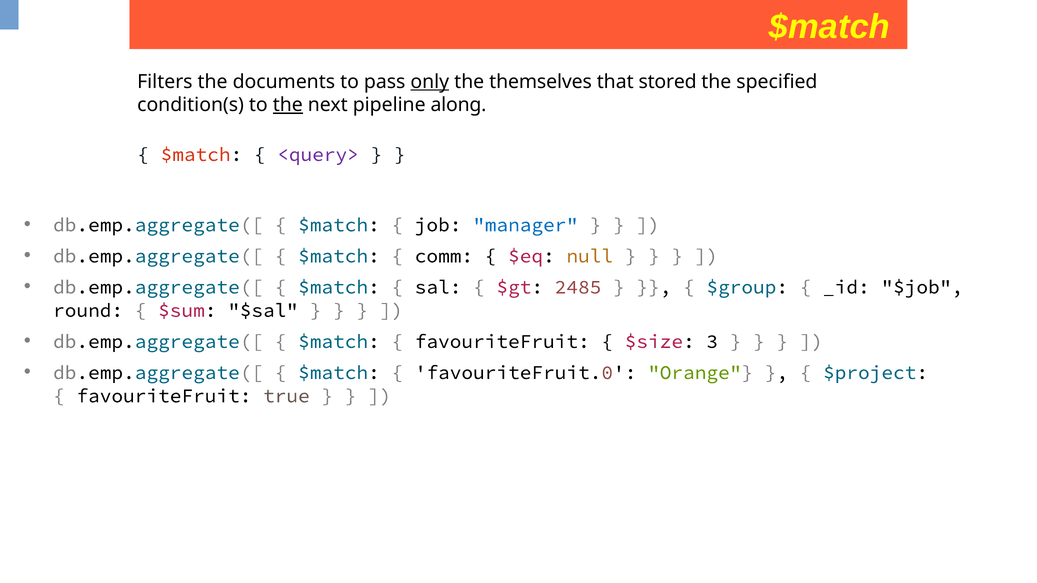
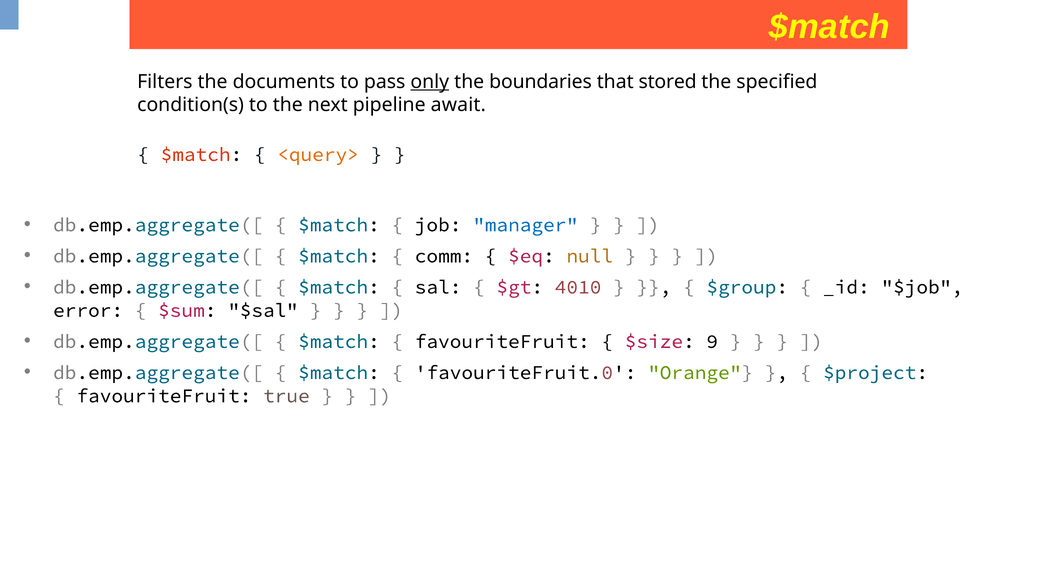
themselves: themselves -> boundaries
the at (288, 105) underline: present -> none
along: along -> await
<query> colour: purple -> orange
2485: 2485 -> 4010
round: round -> error
3: 3 -> 9
